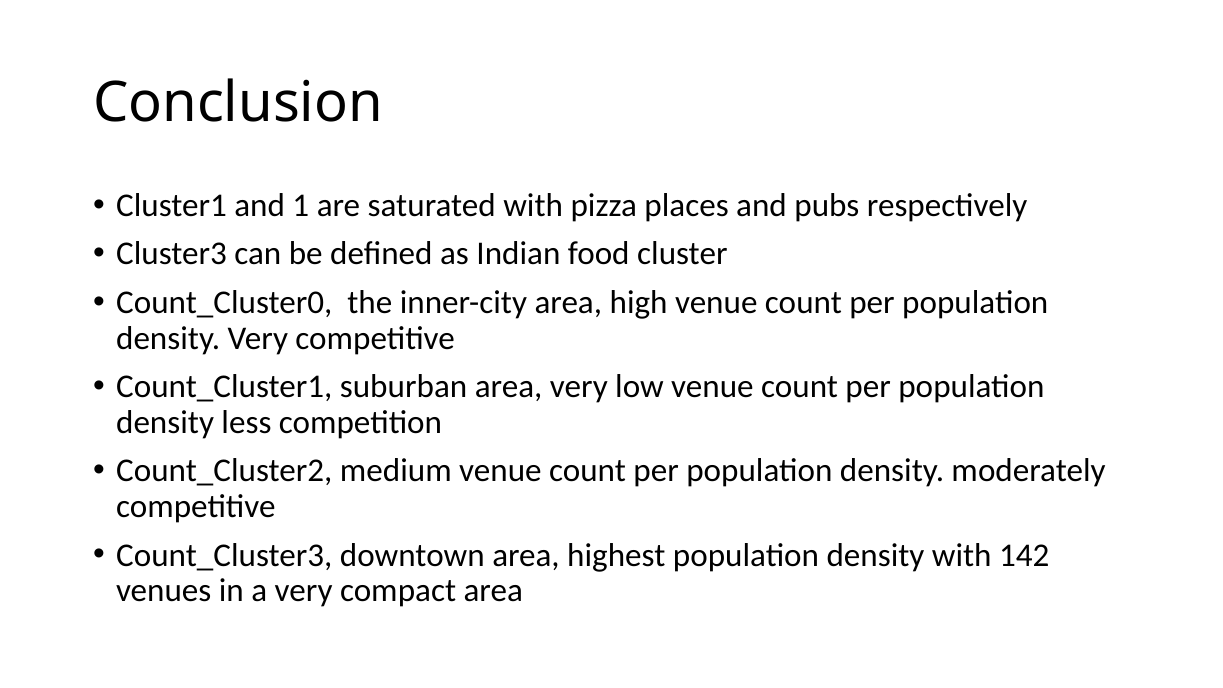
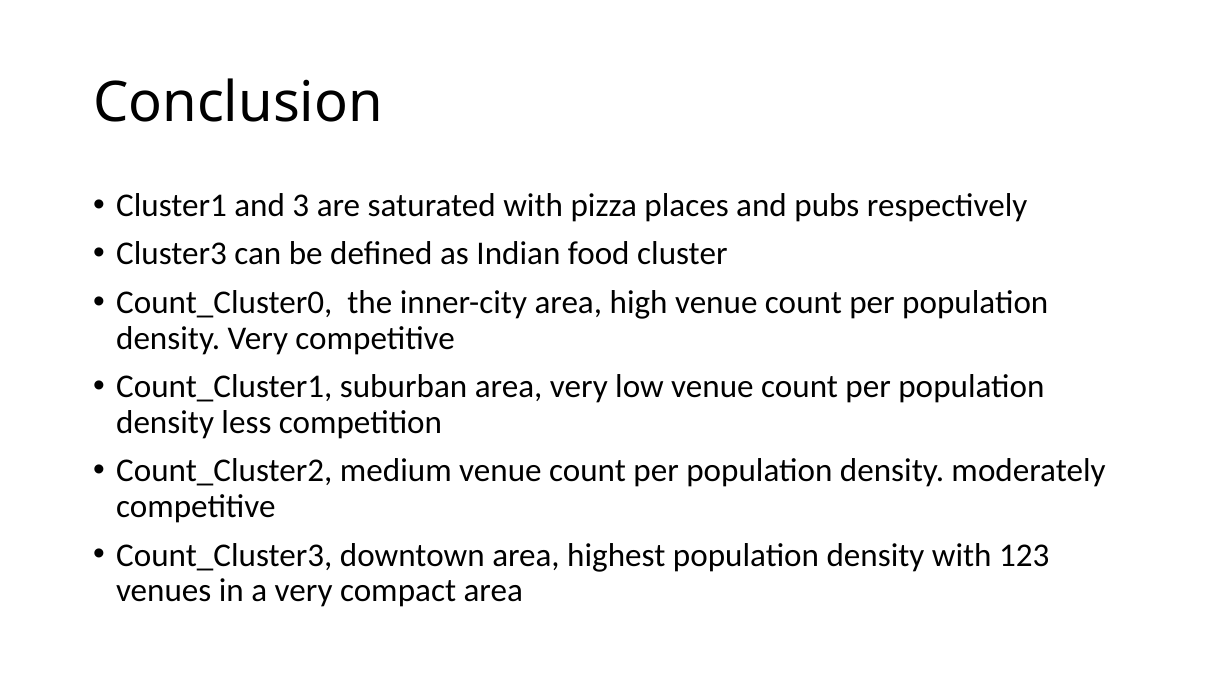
1: 1 -> 3
142: 142 -> 123
